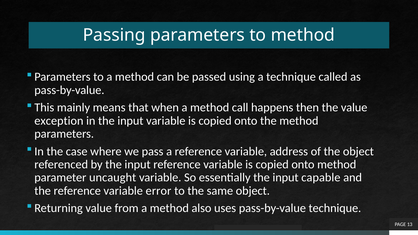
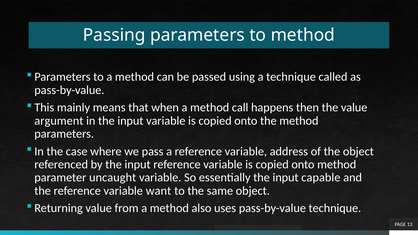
exception: exception -> argument
error: error -> want
